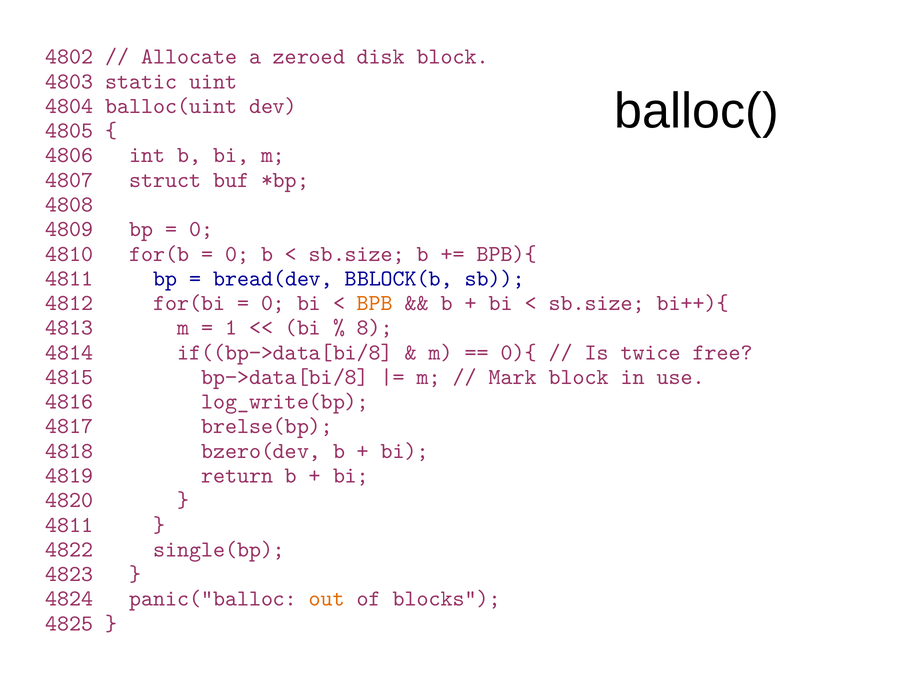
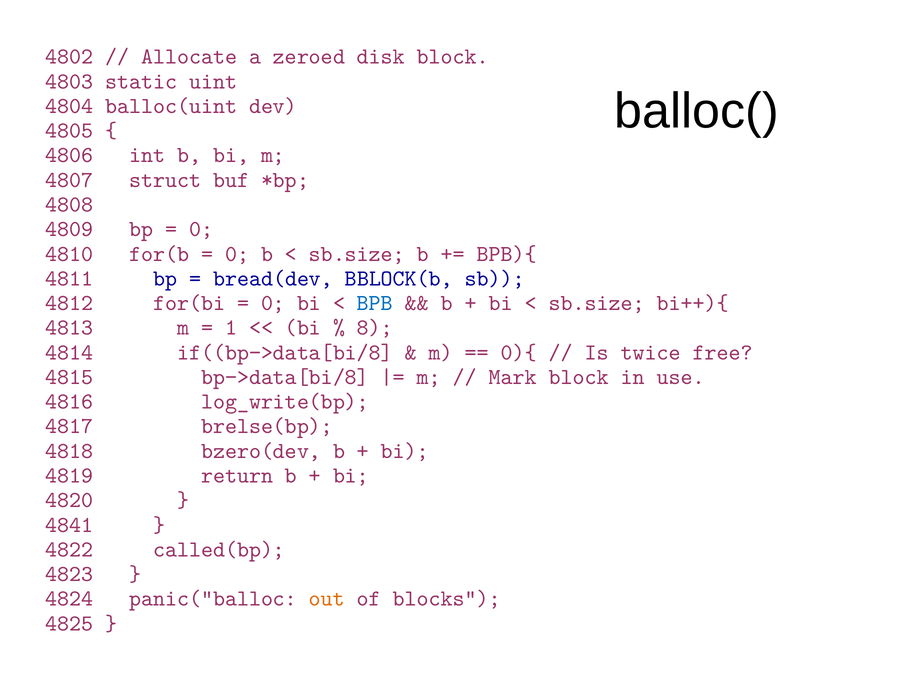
BPB colour: orange -> blue
4811 at (69, 524): 4811 -> 4841
single(bp: single(bp -> called(bp
